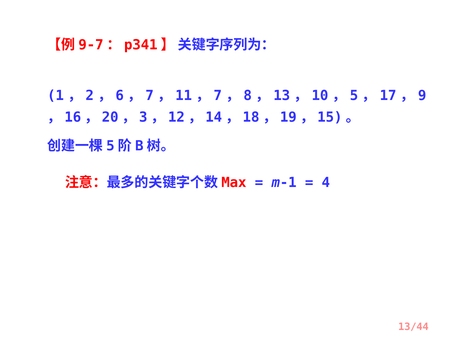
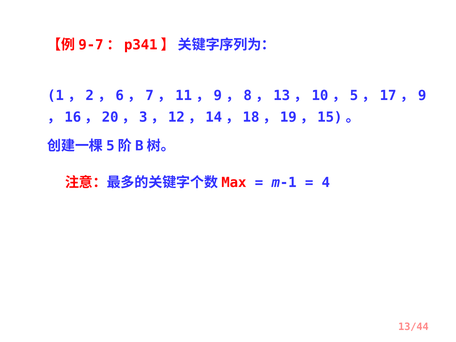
7 at (218, 95): 7 -> 9
